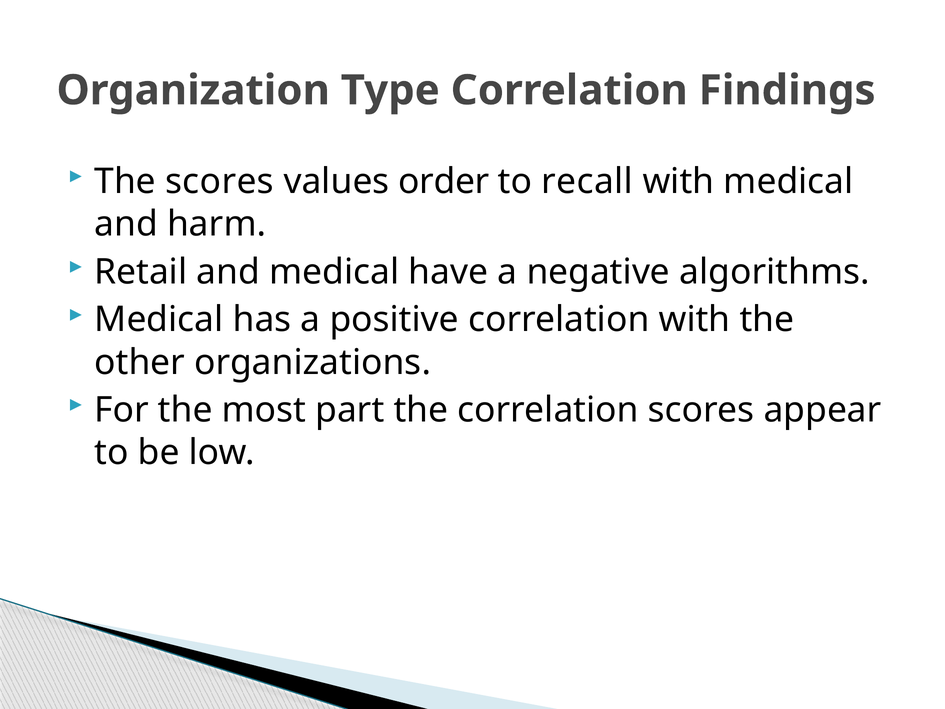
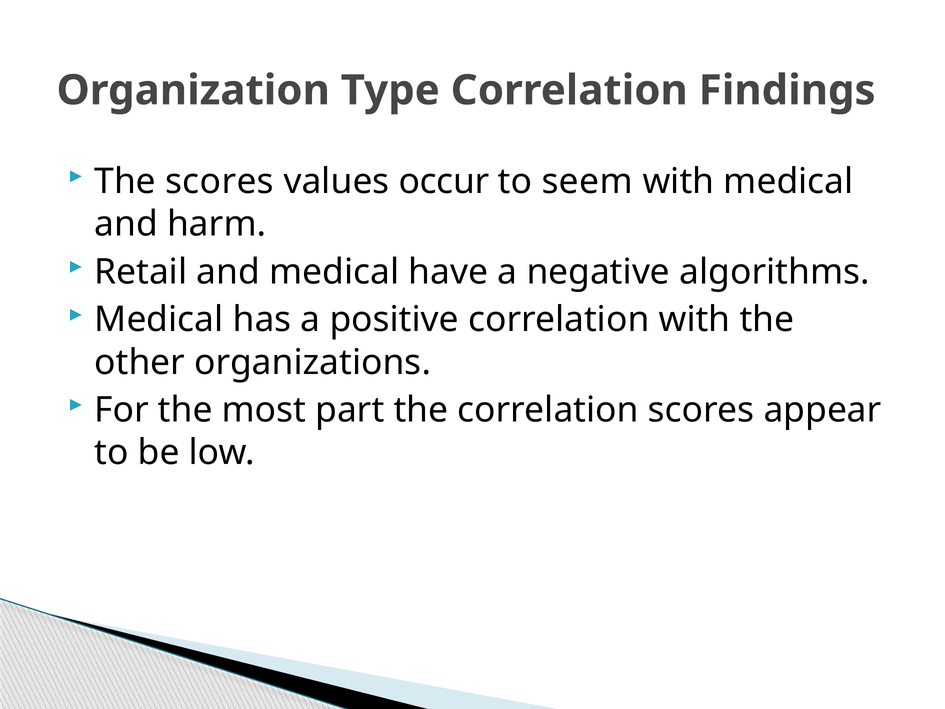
order: order -> occur
recall: recall -> seem
